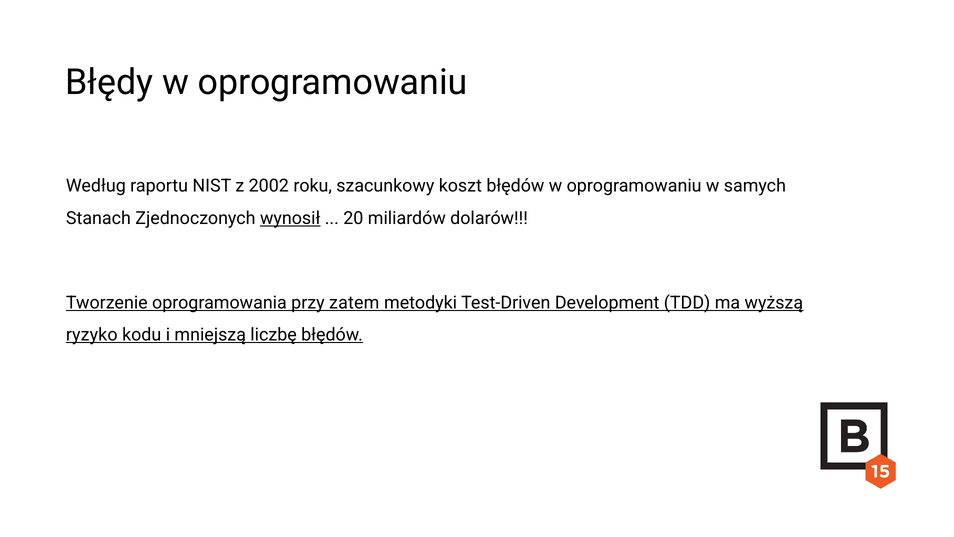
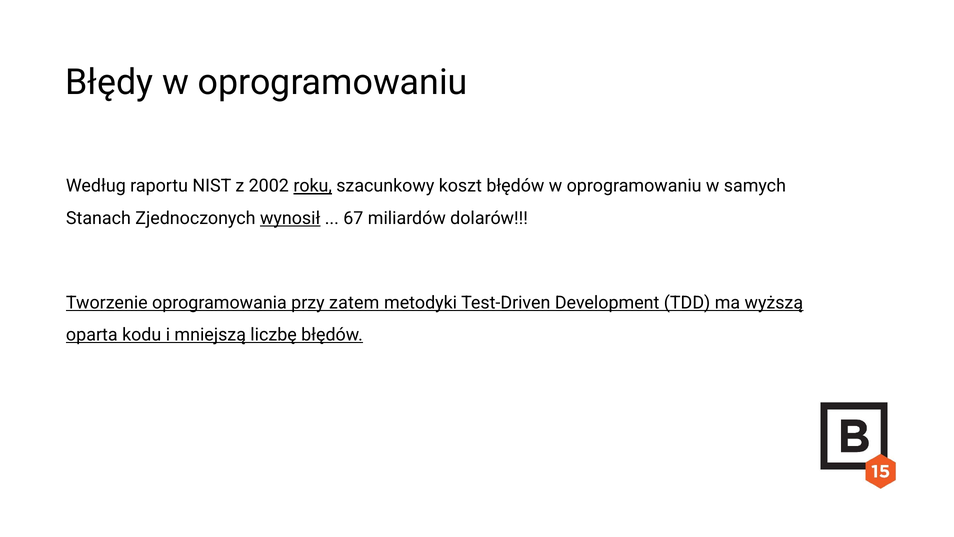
roku underline: none -> present
20: 20 -> 67
ryzyko: ryzyko -> oparta
